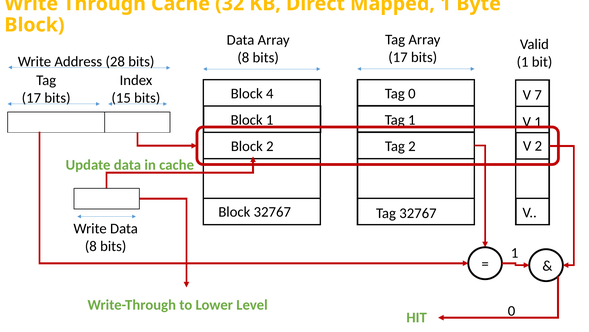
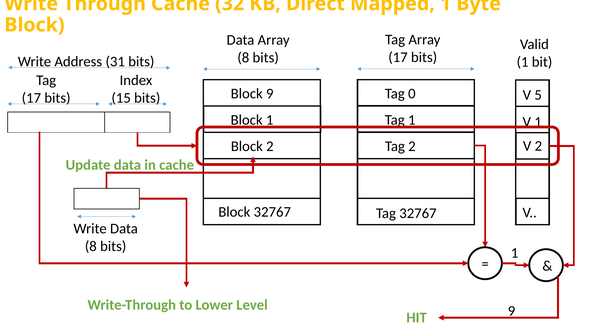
28: 28 -> 31
Block 4: 4 -> 9
7: 7 -> 5
HIT 0: 0 -> 9
